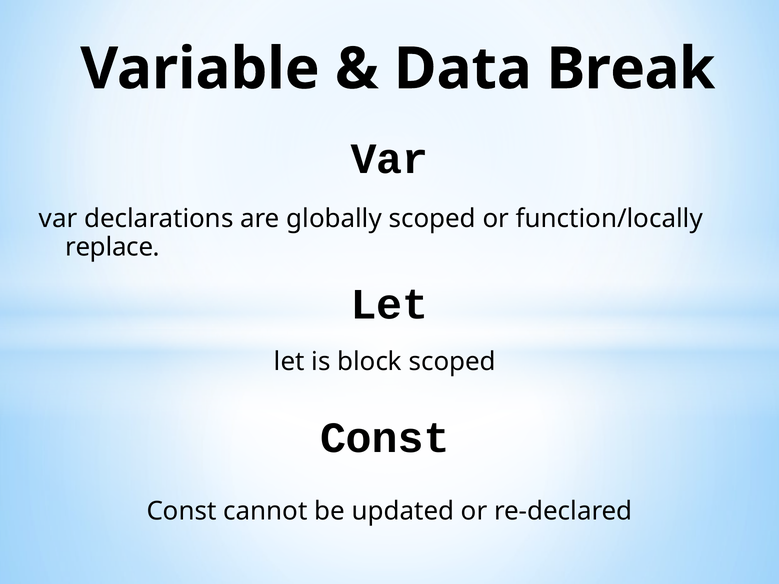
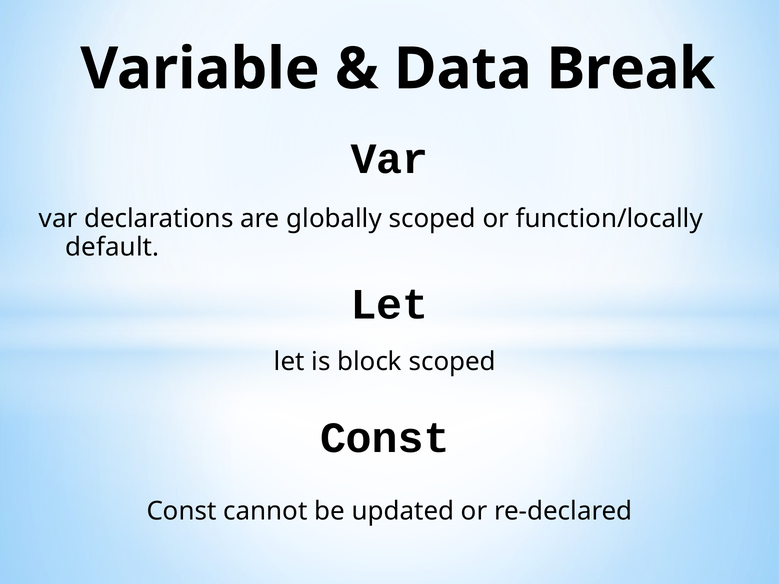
replace: replace -> default
